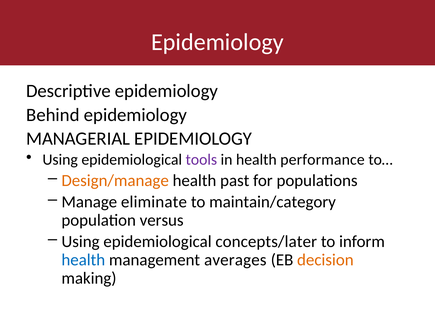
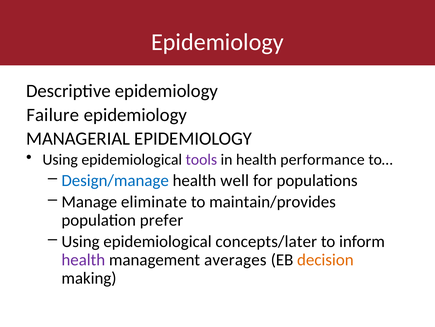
Behind: Behind -> Failure
Design/manage colour: orange -> blue
past: past -> well
maintain/category: maintain/category -> maintain/provides
versus: versus -> prefer
health at (83, 259) colour: blue -> purple
